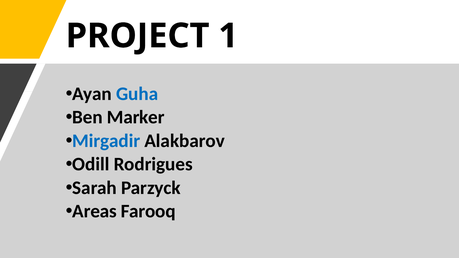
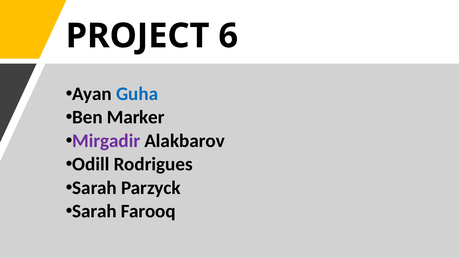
1: 1 -> 6
Mirgadir colour: blue -> purple
Areas at (94, 211): Areas -> Sarah
